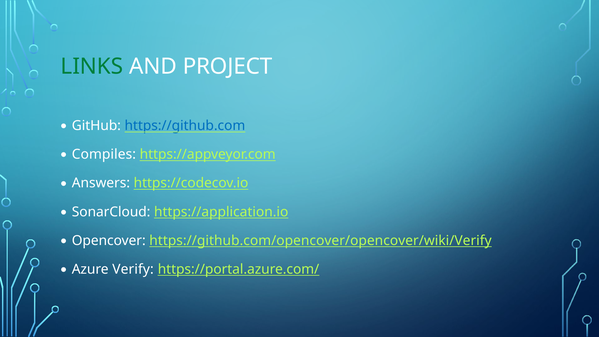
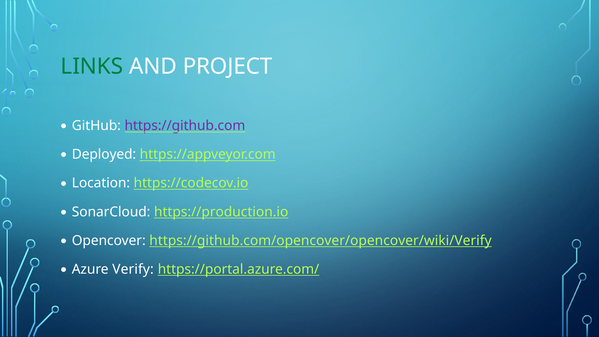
https://github.com colour: blue -> purple
Compiles: Compiles -> Deployed
Answers: Answers -> Location
https://application.io: https://application.io -> https://production.io
